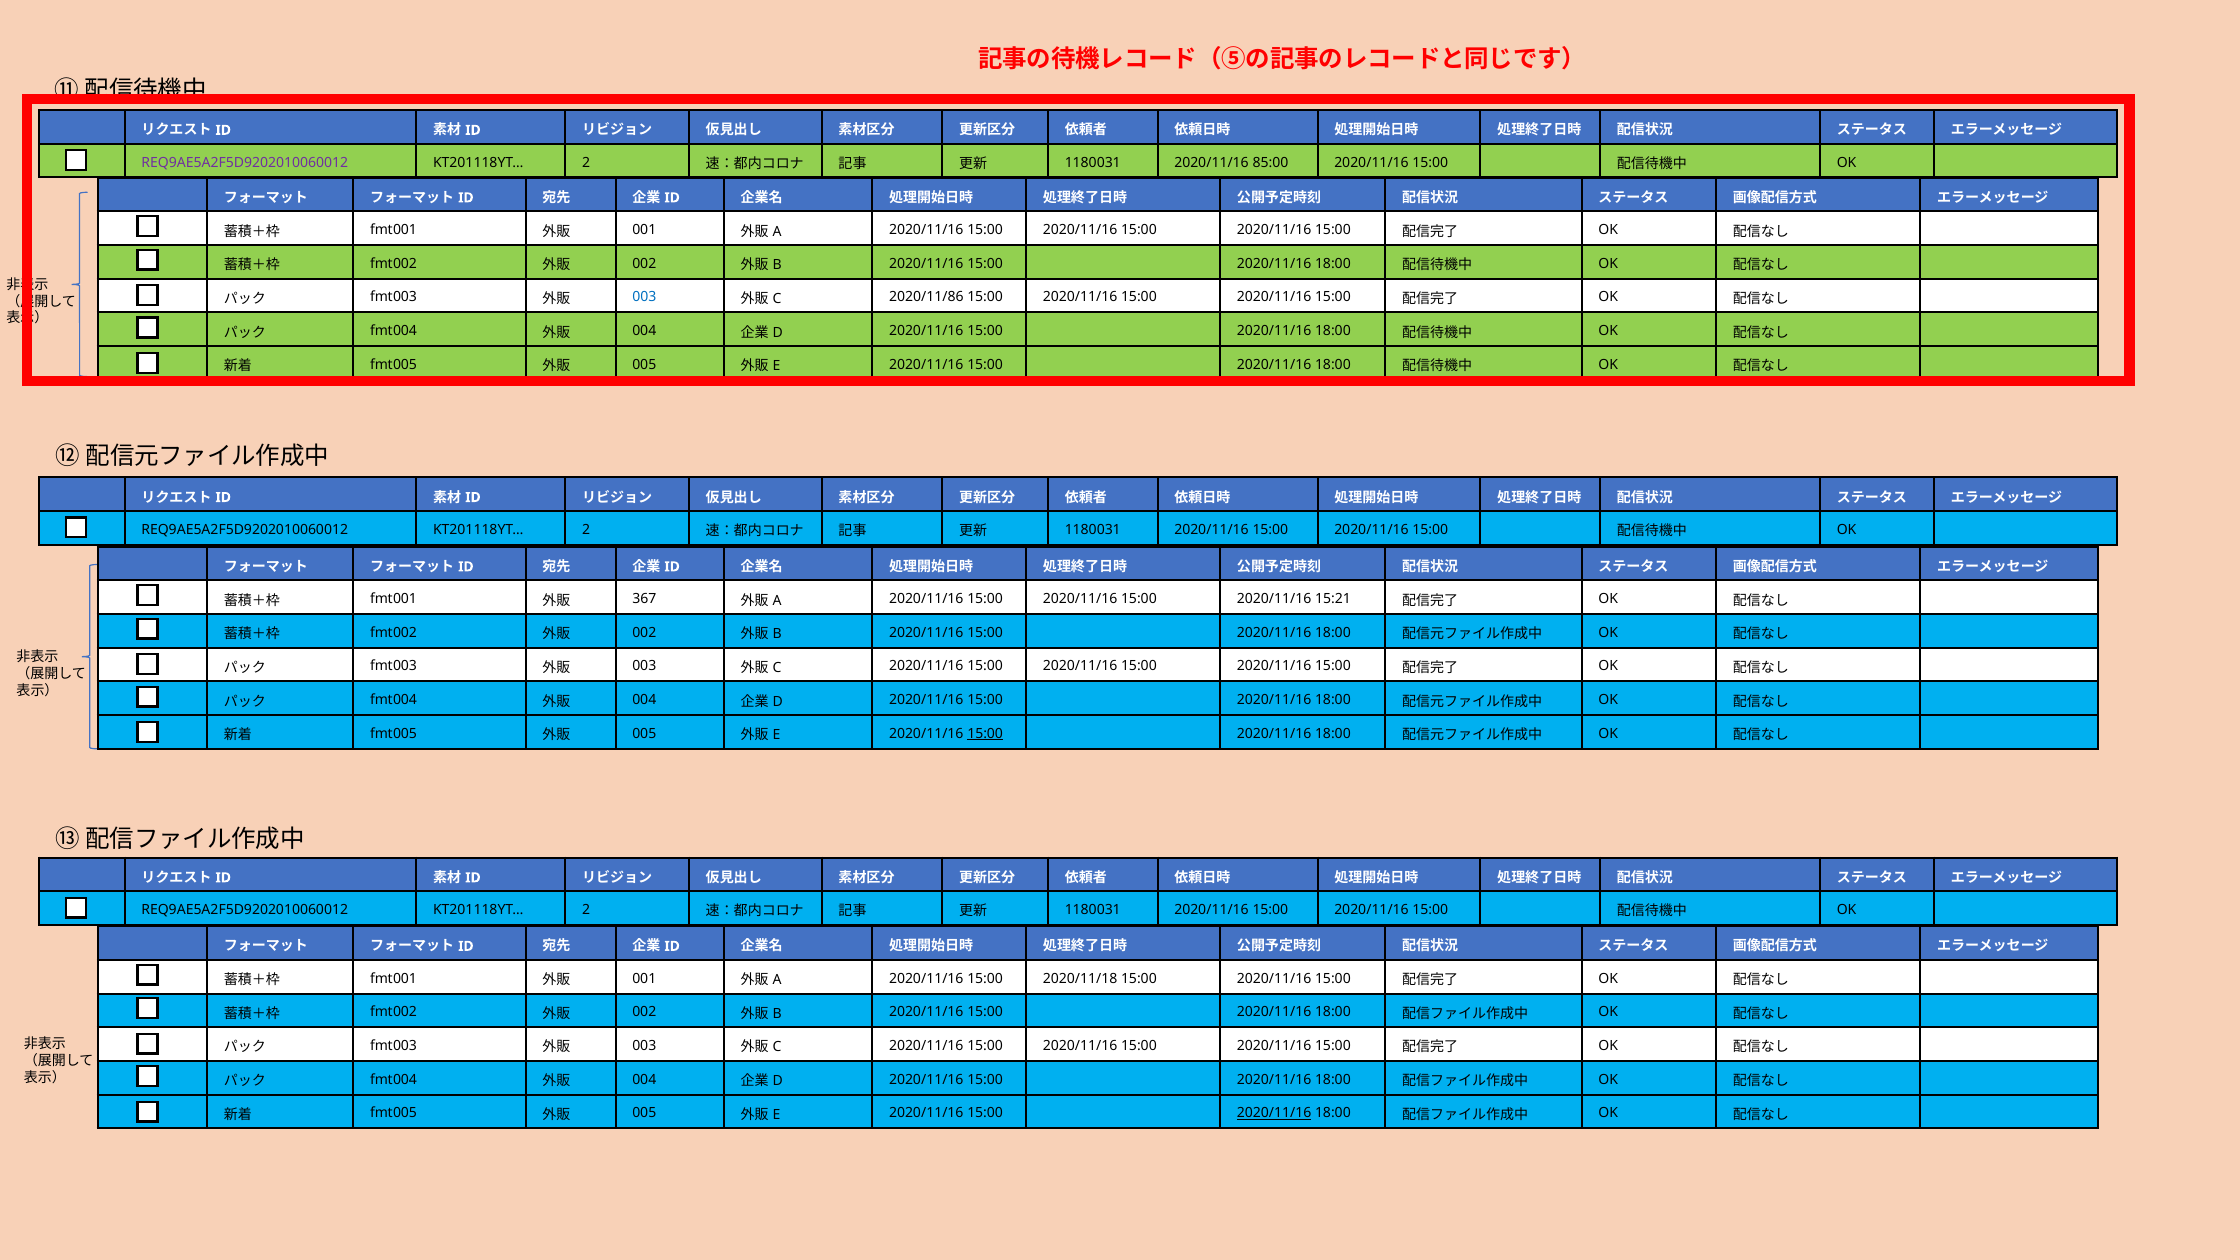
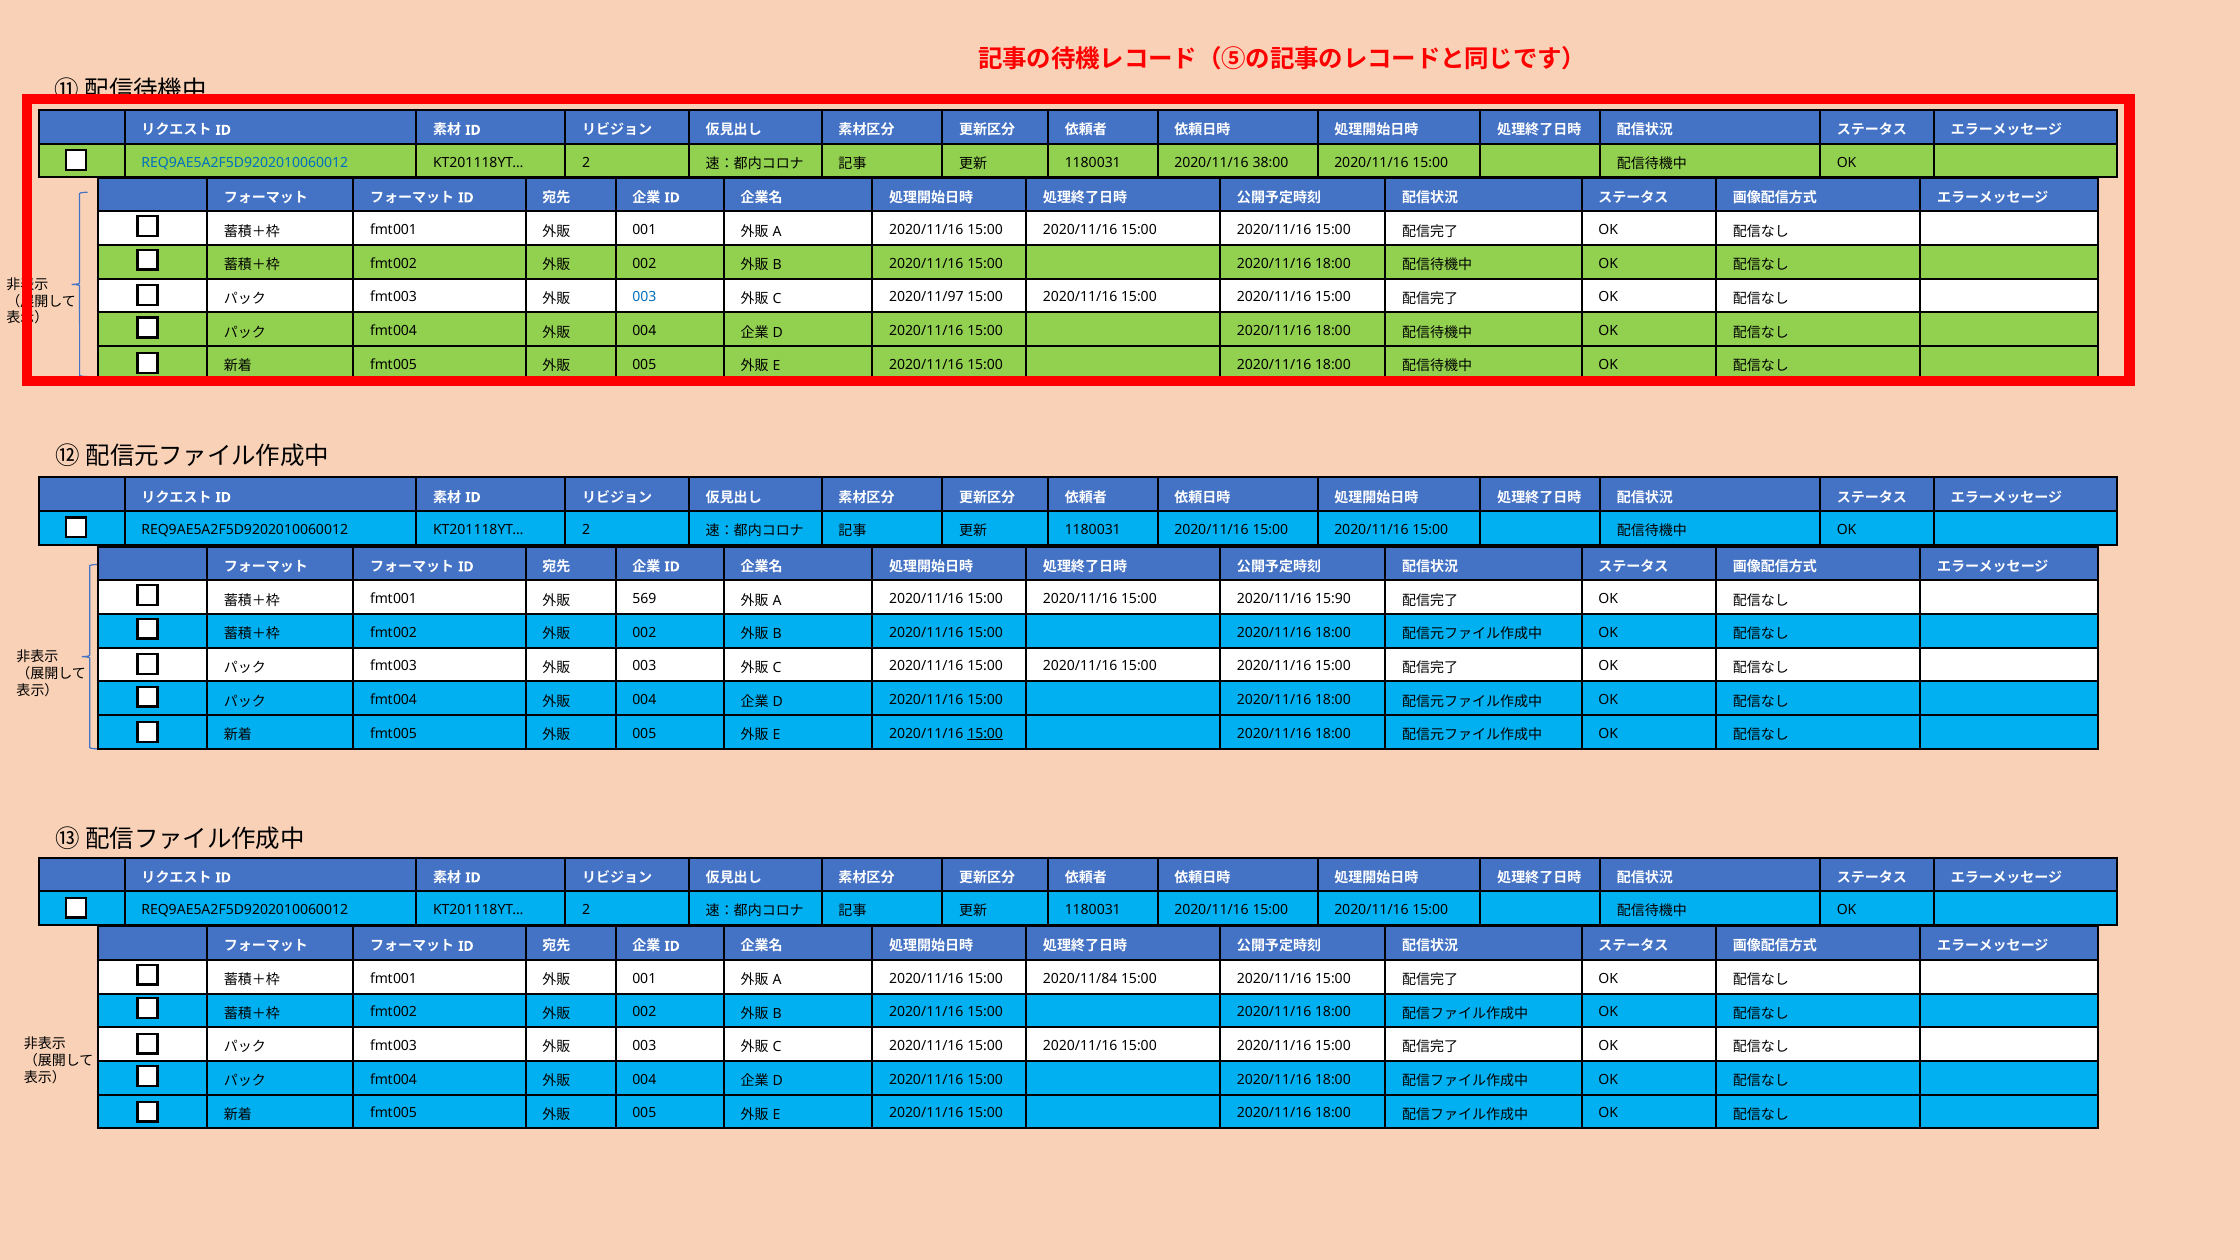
REQ9AE5A2F5D9202010060012 at (245, 162) colour: purple -> blue
85:00: 85:00 -> 38:00
2020/11/86: 2020/11/86 -> 2020/11/97
367: 367 -> 569
15:21: 15:21 -> 15:90
2020/11/18: 2020/11/18 -> 2020/11/84
2020/11/16 at (1274, 1113) underline: present -> none
